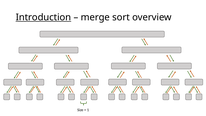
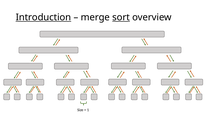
sort underline: none -> present
